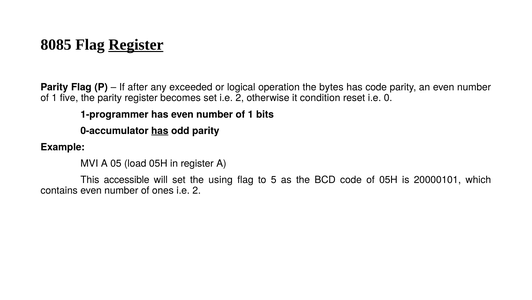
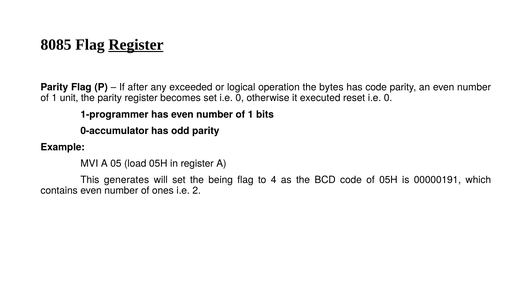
five: five -> unit
set i.e 2: 2 -> 0
condition: condition -> executed
has at (160, 130) underline: present -> none
accessible: accessible -> generates
using: using -> being
5: 5 -> 4
20000101: 20000101 -> 00000191
